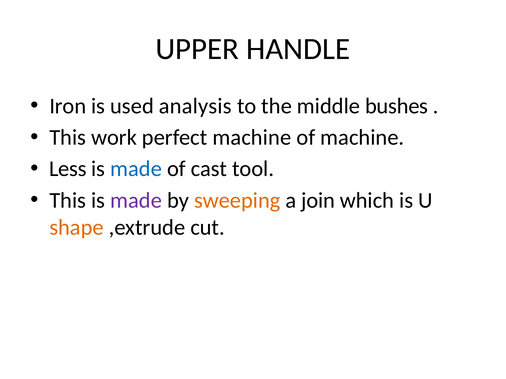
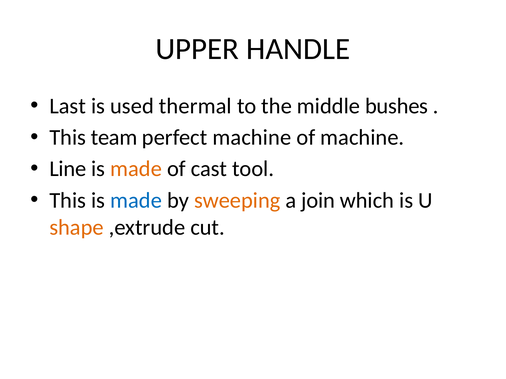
Iron: Iron -> Last
analysis: analysis -> thermal
work: work -> team
Less: Less -> Line
made at (136, 169) colour: blue -> orange
made at (136, 201) colour: purple -> blue
